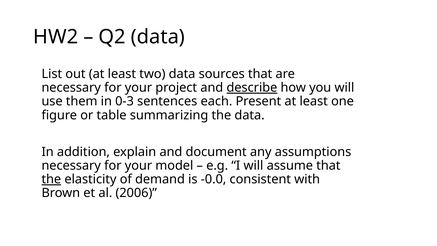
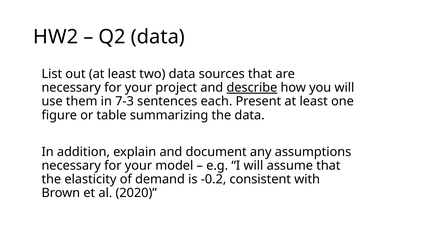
0-3: 0-3 -> 7-3
the at (51, 179) underline: present -> none
-0.0: -0.0 -> -0.2
2006: 2006 -> 2020
